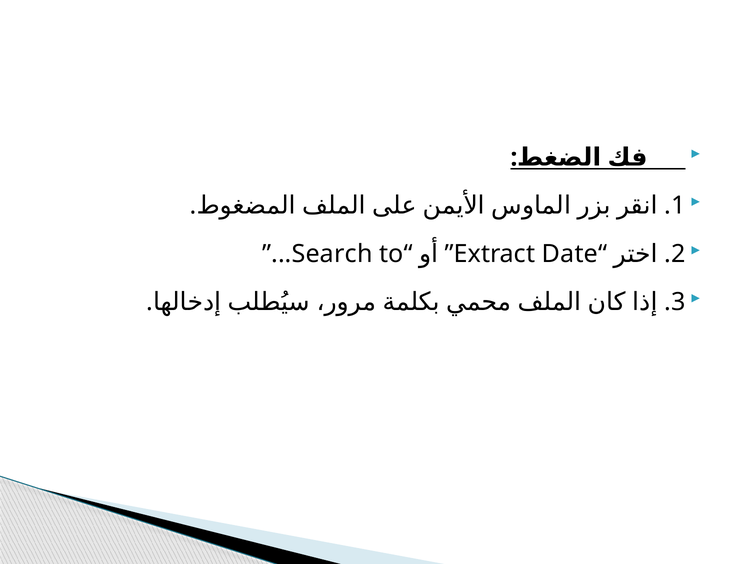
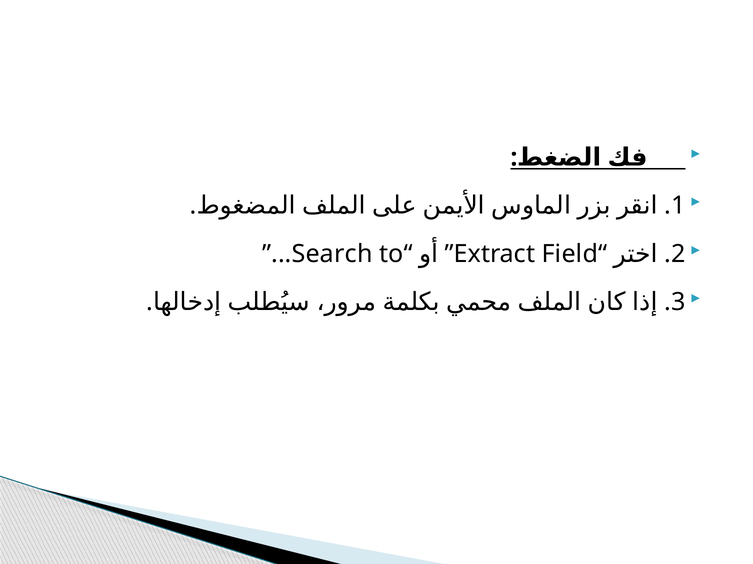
Date: Date -> Field
